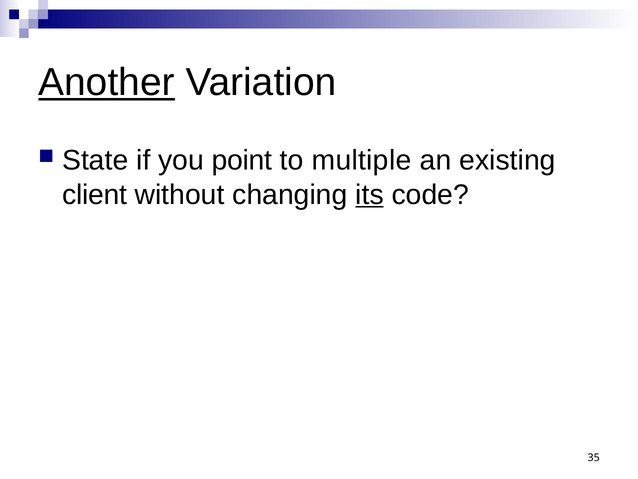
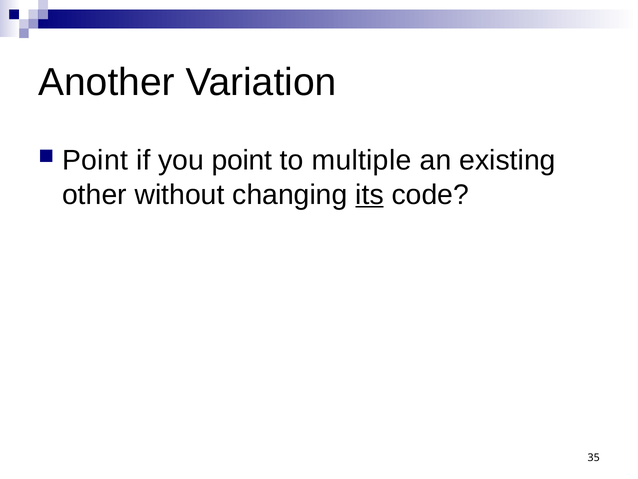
Another underline: present -> none
State at (95, 160): State -> Point
client: client -> other
